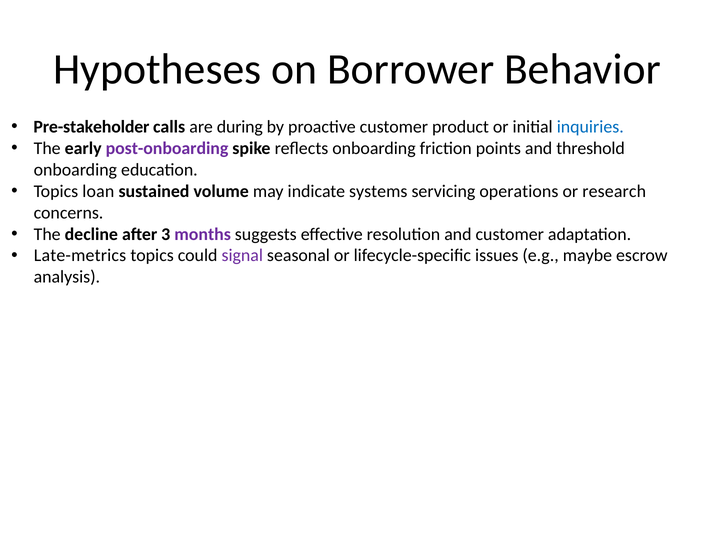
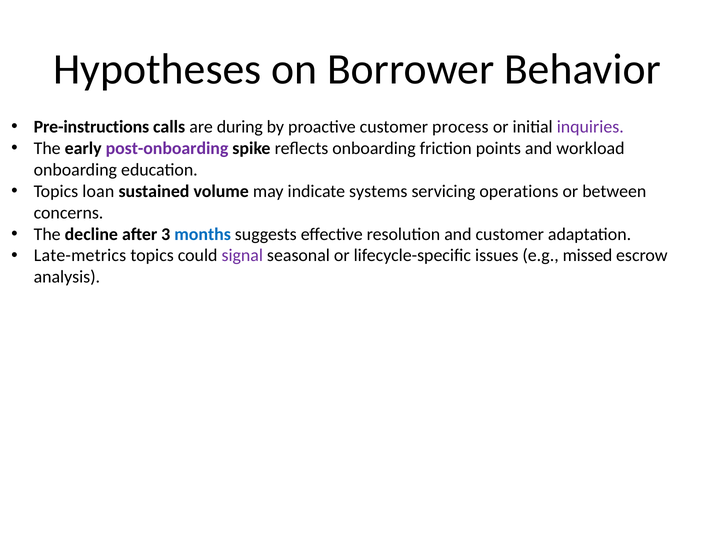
Pre-stakeholder: Pre-stakeholder -> Pre-instructions
product: product -> process
inquiries colour: blue -> purple
threshold: threshold -> workload
research: research -> between
months colour: purple -> blue
maybe: maybe -> missed
